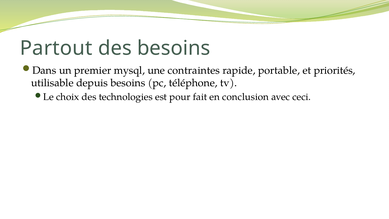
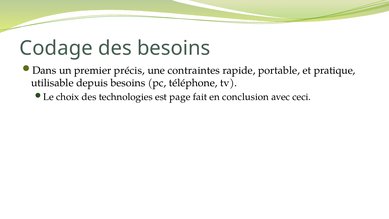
Partout: Partout -> Codage
mysql: mysql -> précis
priorités: priorités -> pratique
pour: pour -> page
